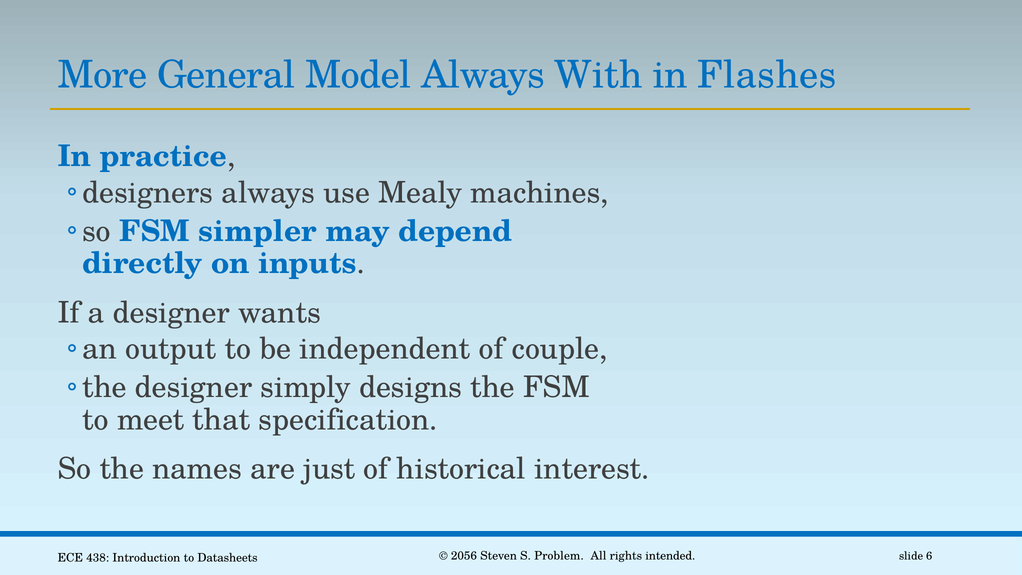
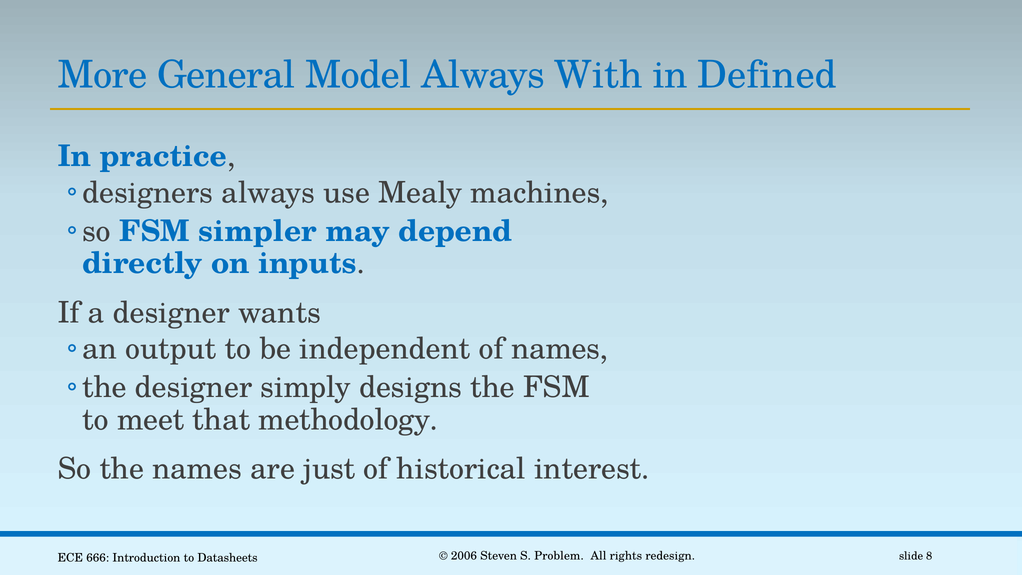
Flashes: Flashes -> Defined
of couple: couple -> names
specification: specification -> methodology
2056: 2056 -> 2006
intended: intended -> redesign
438: 438 -> 666
6: 6 -> 8
